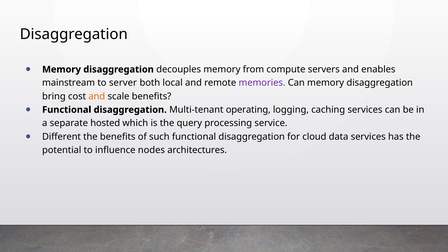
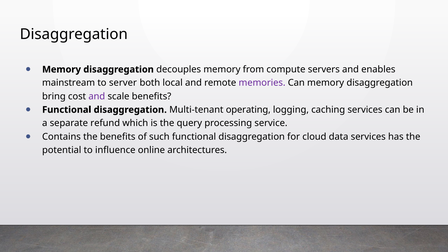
and at (97, 96) colour: orange -> purple
hosted: hosted -> refund
Different: Different -> Contains
nodes: nodes -> online
